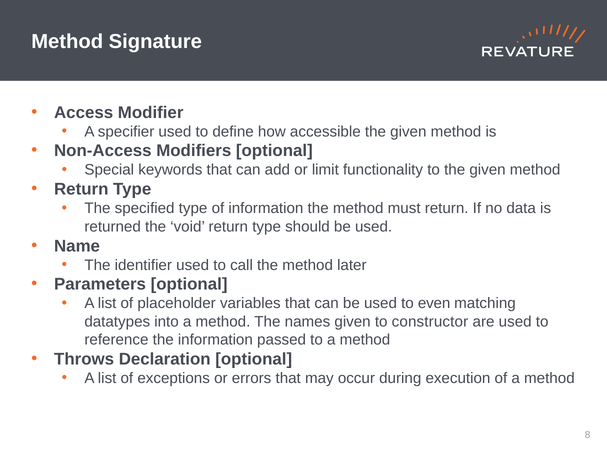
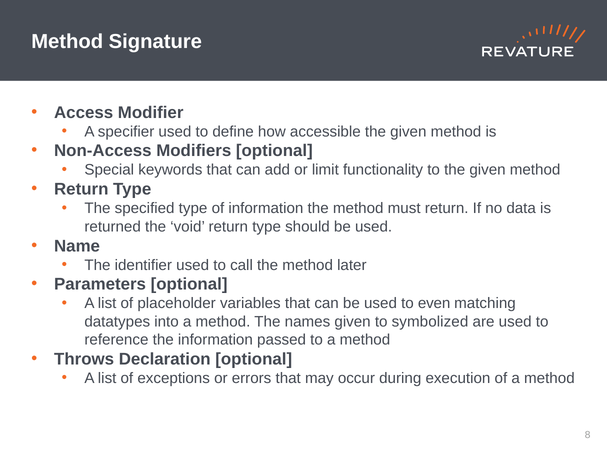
constructor: constructor -> symbolized
